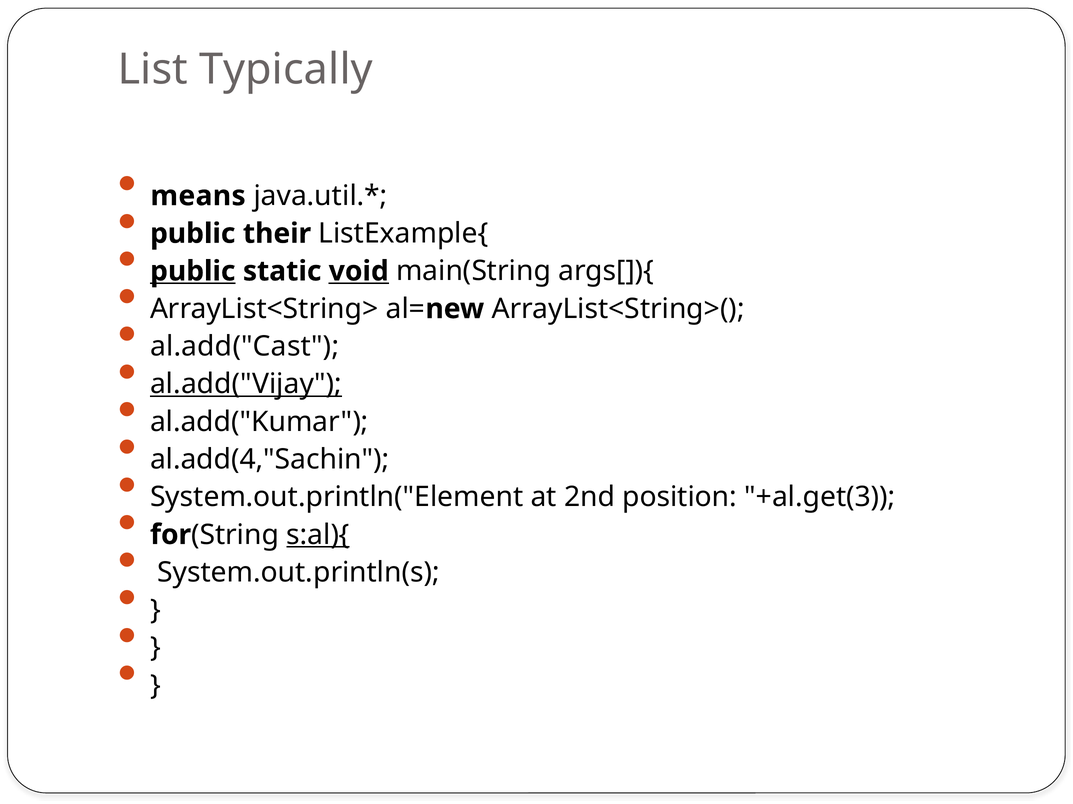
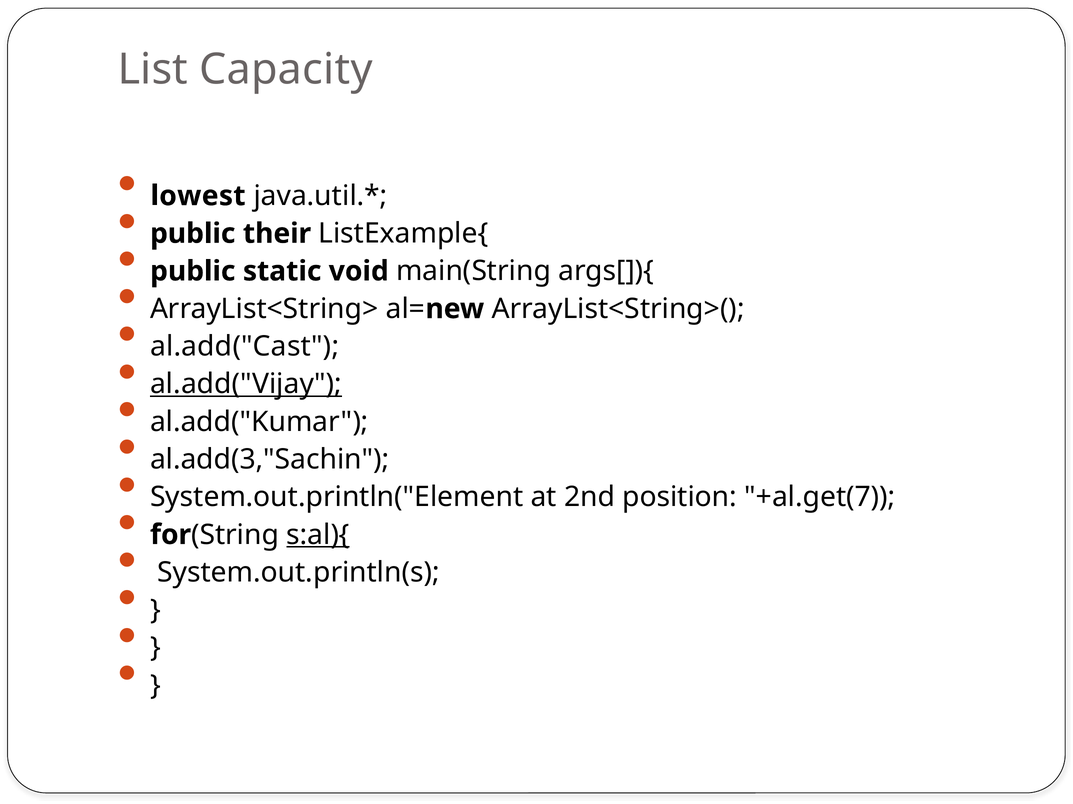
Typically: Typically -> Capacity
means: means -> lowest
public at (193, 271) underline: present -> none
void underline: present -> none
al.add(4,"Sachin: al.add(4,"Sachin -> al.add(3,"Sachin
+al.get(3: +al.get(3 -> +al.get(7
